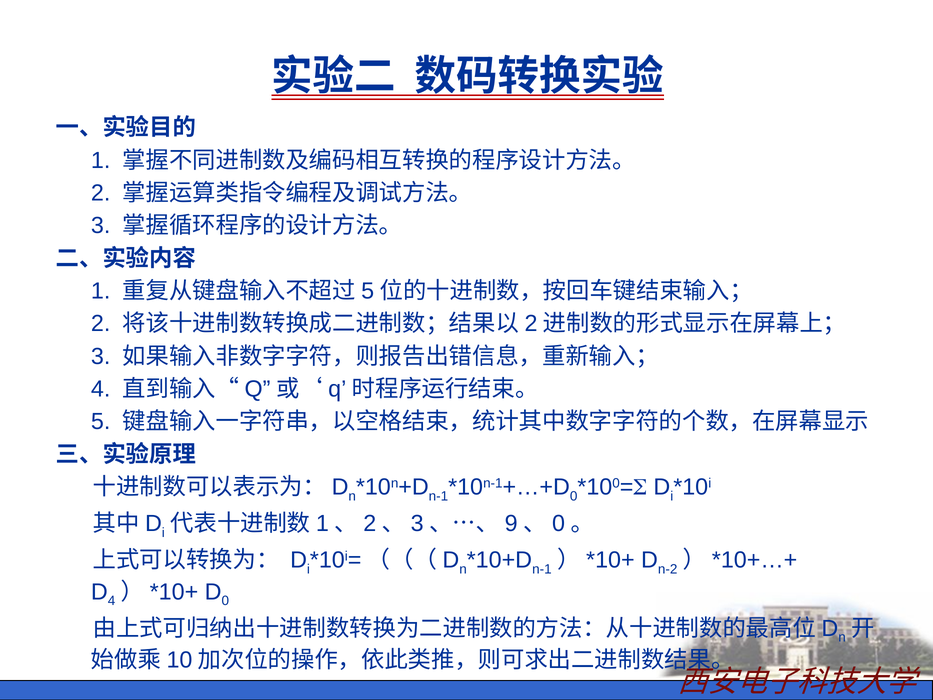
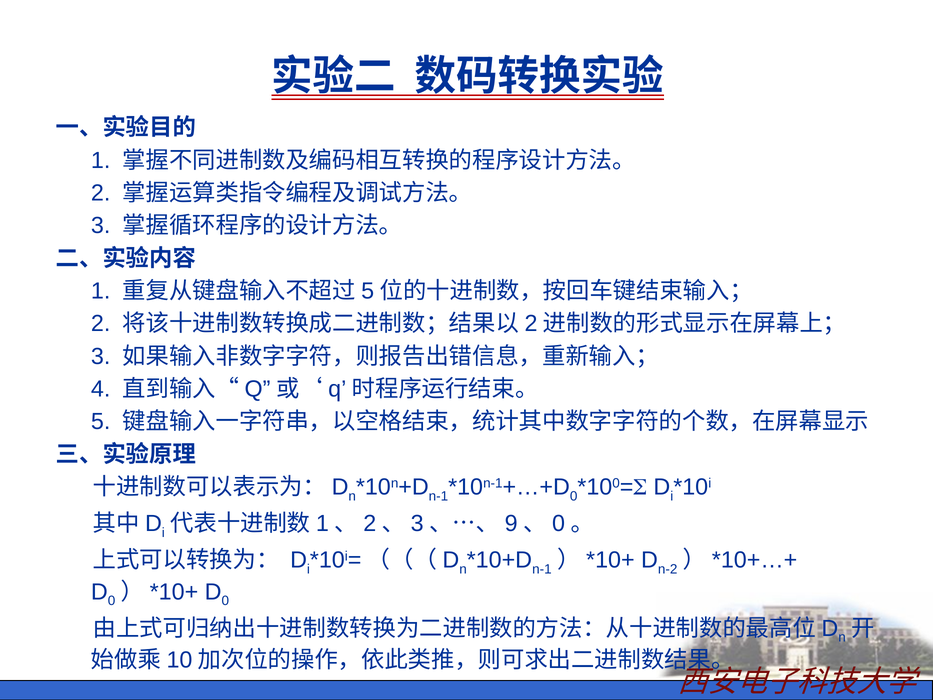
4 at (112, 601): 4 -> 0
